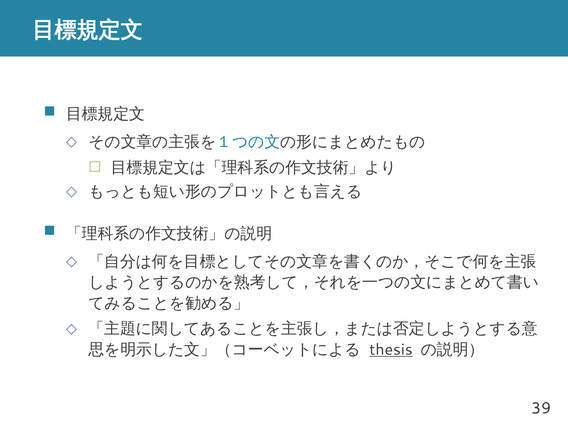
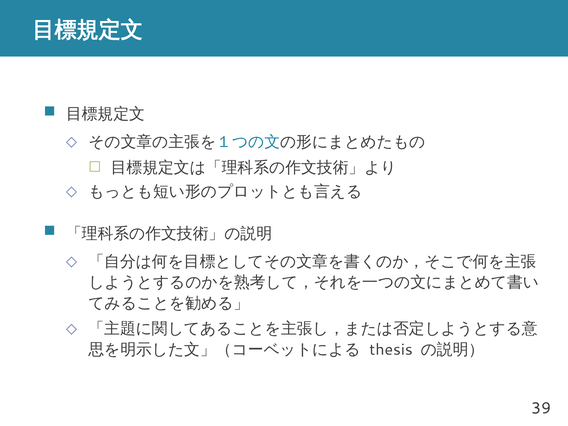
thesis underline: present -> none
